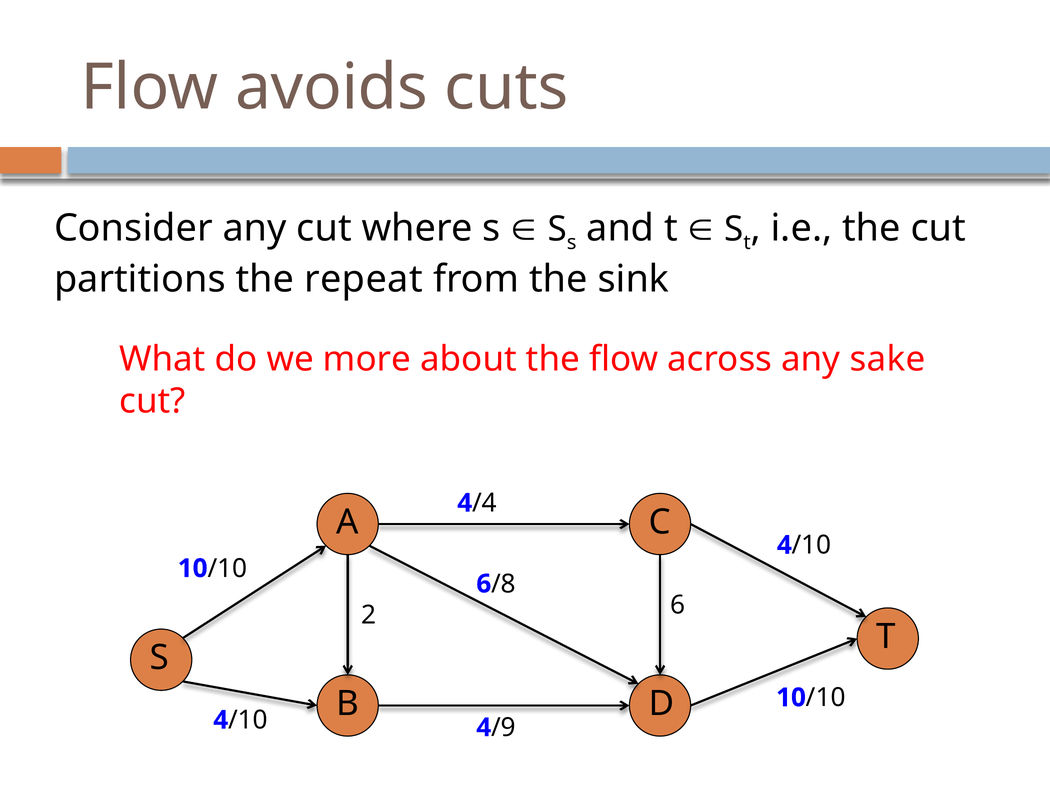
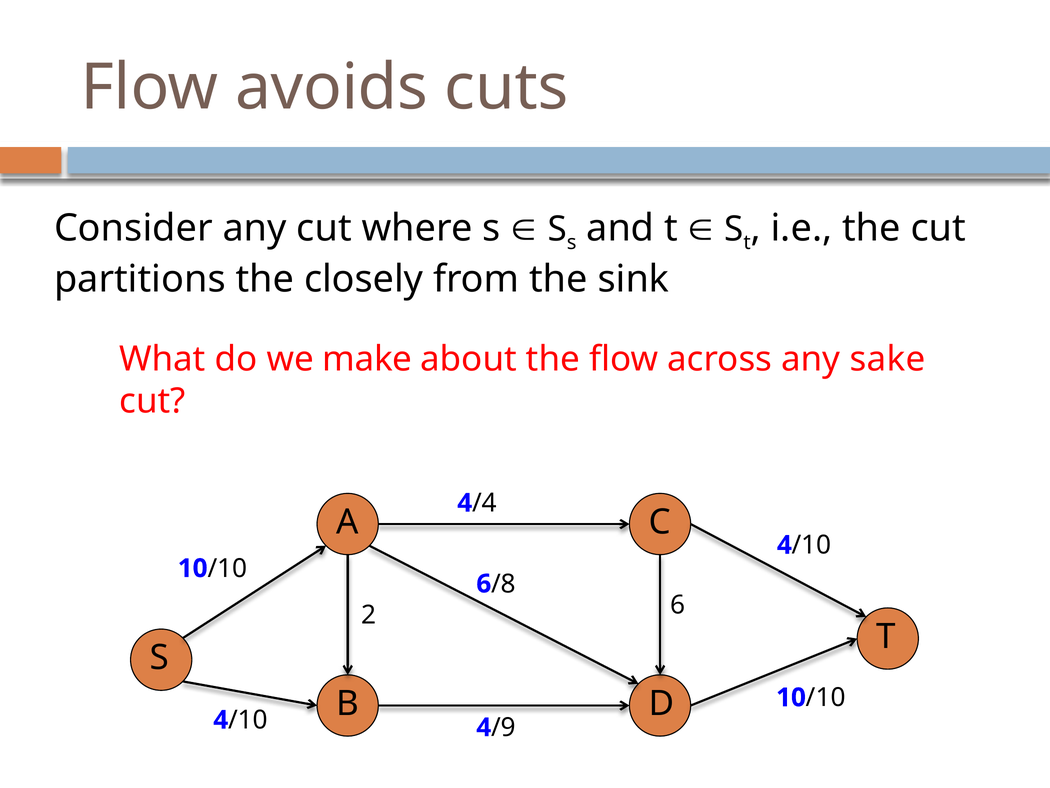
repeat: repeat -> closely
more: more -> make
